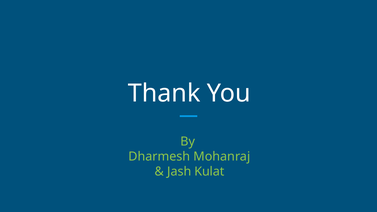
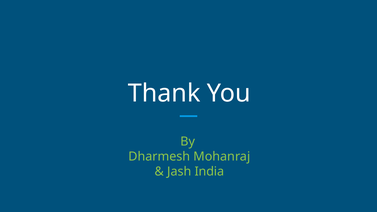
Kulat: Kulat -> India
